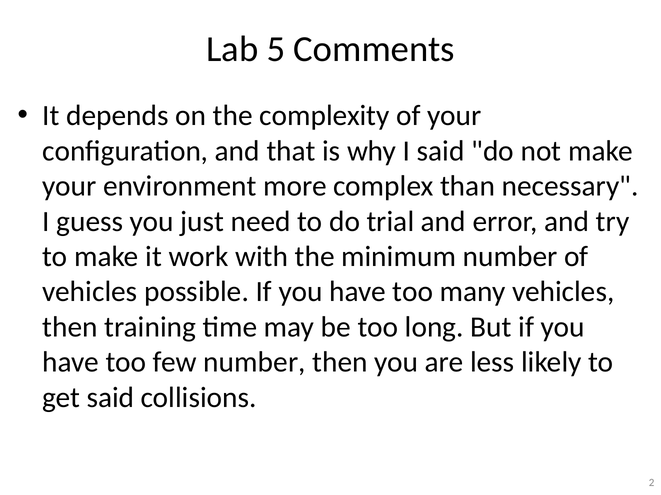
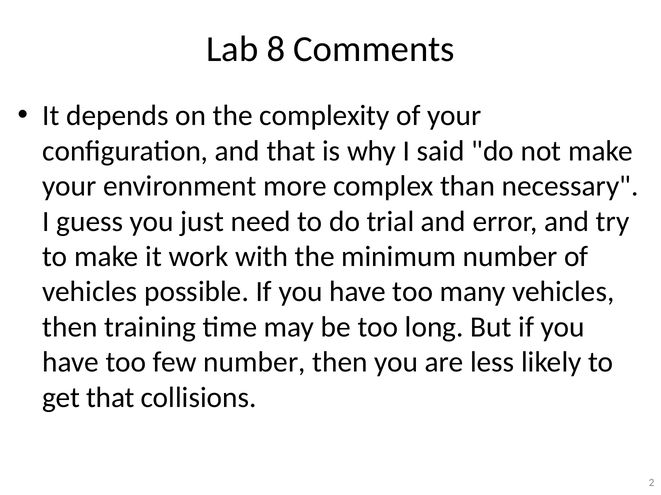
5: 5 -> 8
get said: said -> that
